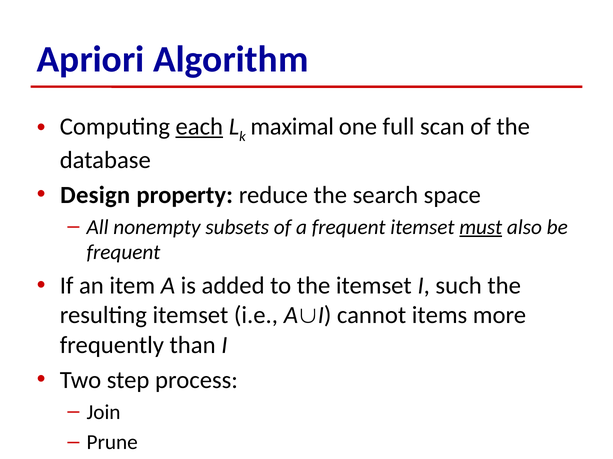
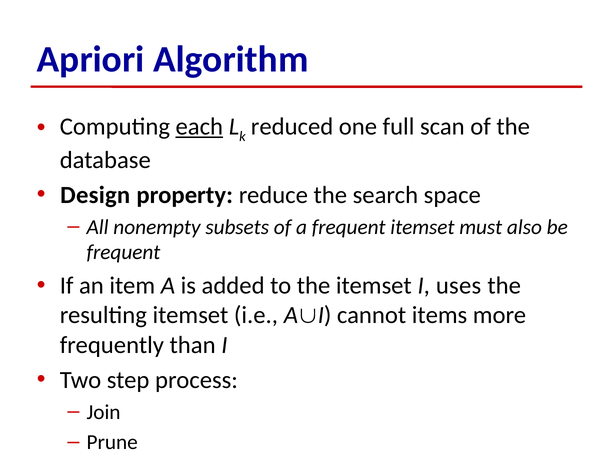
maximal: maximal -> reduced
must underline: present -> none
such: such -> uses
